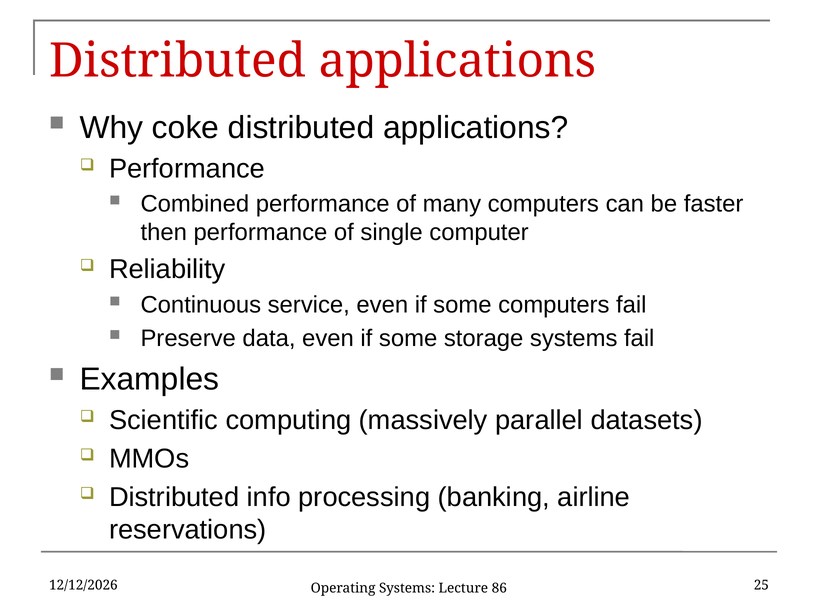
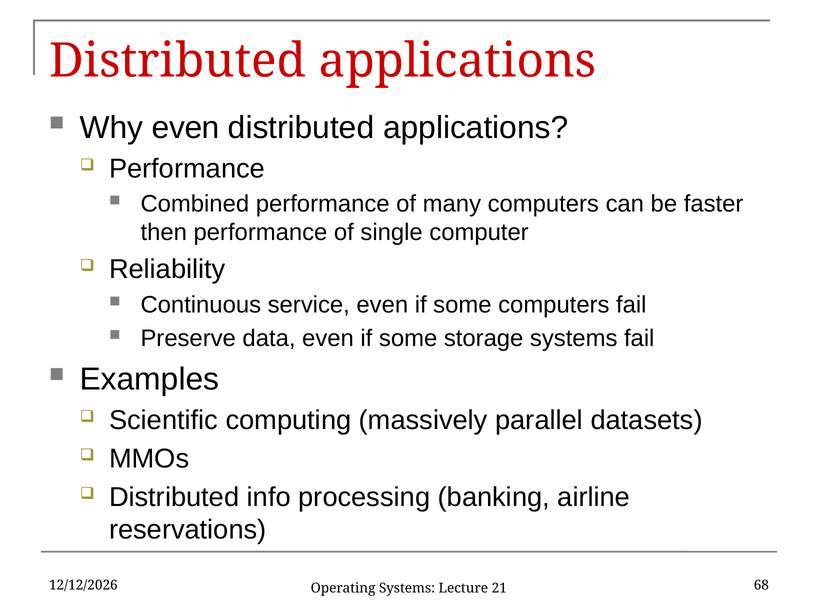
Why coke: coke -> even
25: 25 -> 68
86: 86 -> 21
